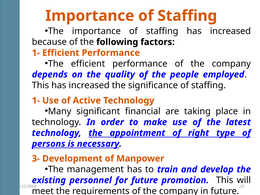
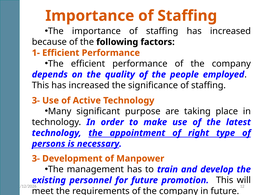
1- at (36, 100): 1- -> 3-
financial: financial -> purpose
